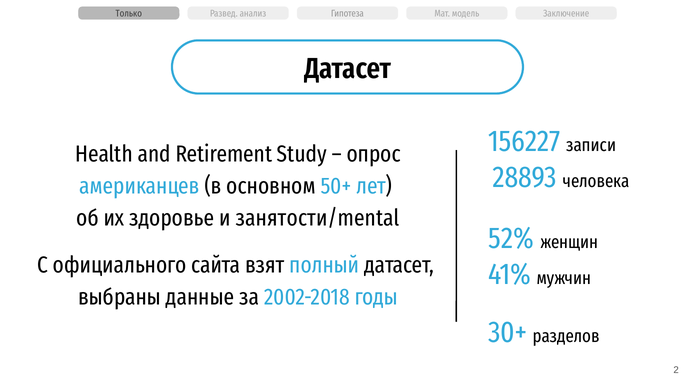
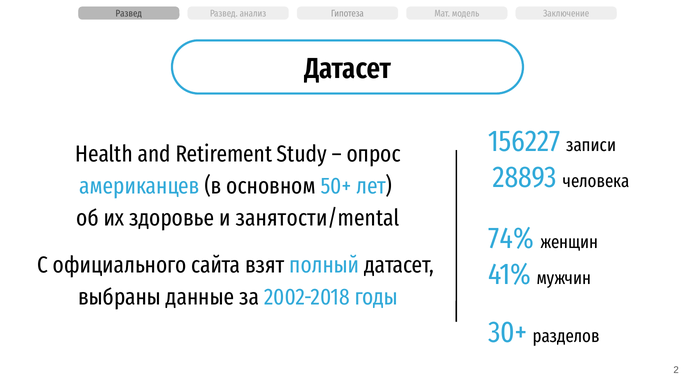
Только at (129, 14): Только -> Развед
52%: 52% -> 74%
